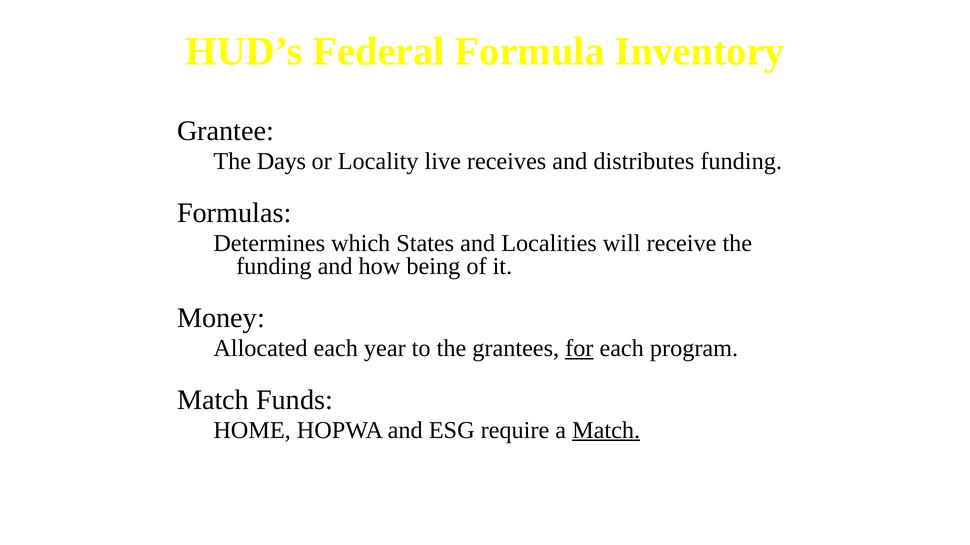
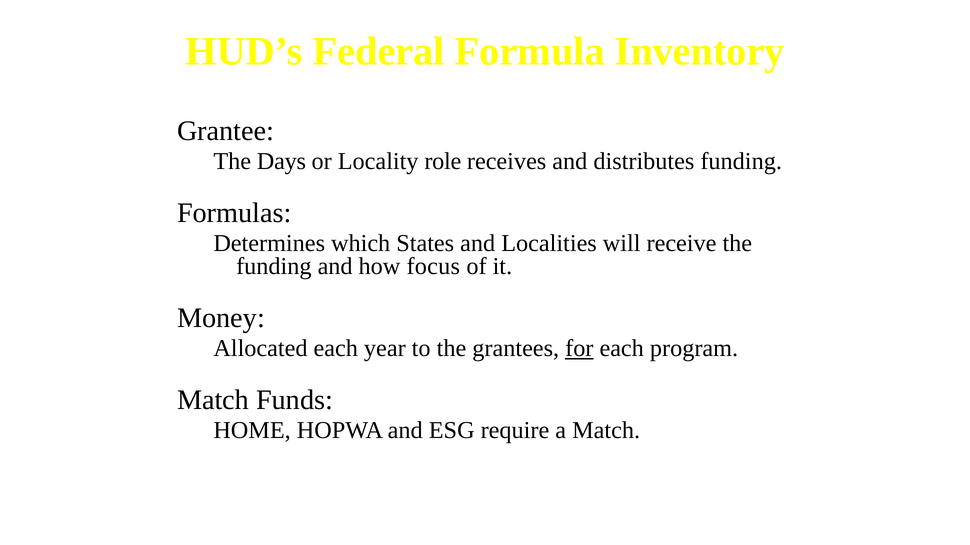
live: live -> role
being: being -> focus
Match at (606, 431) underline: present -> none
